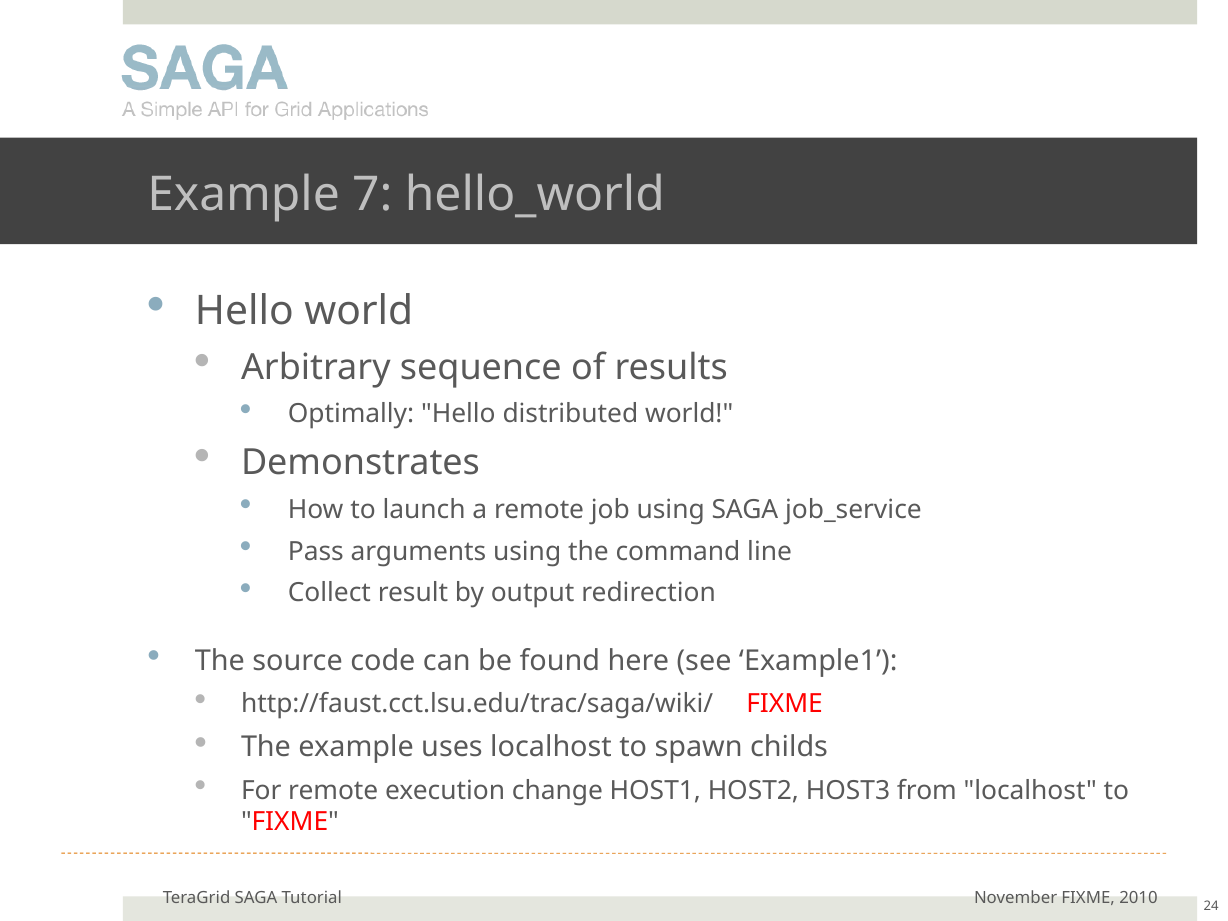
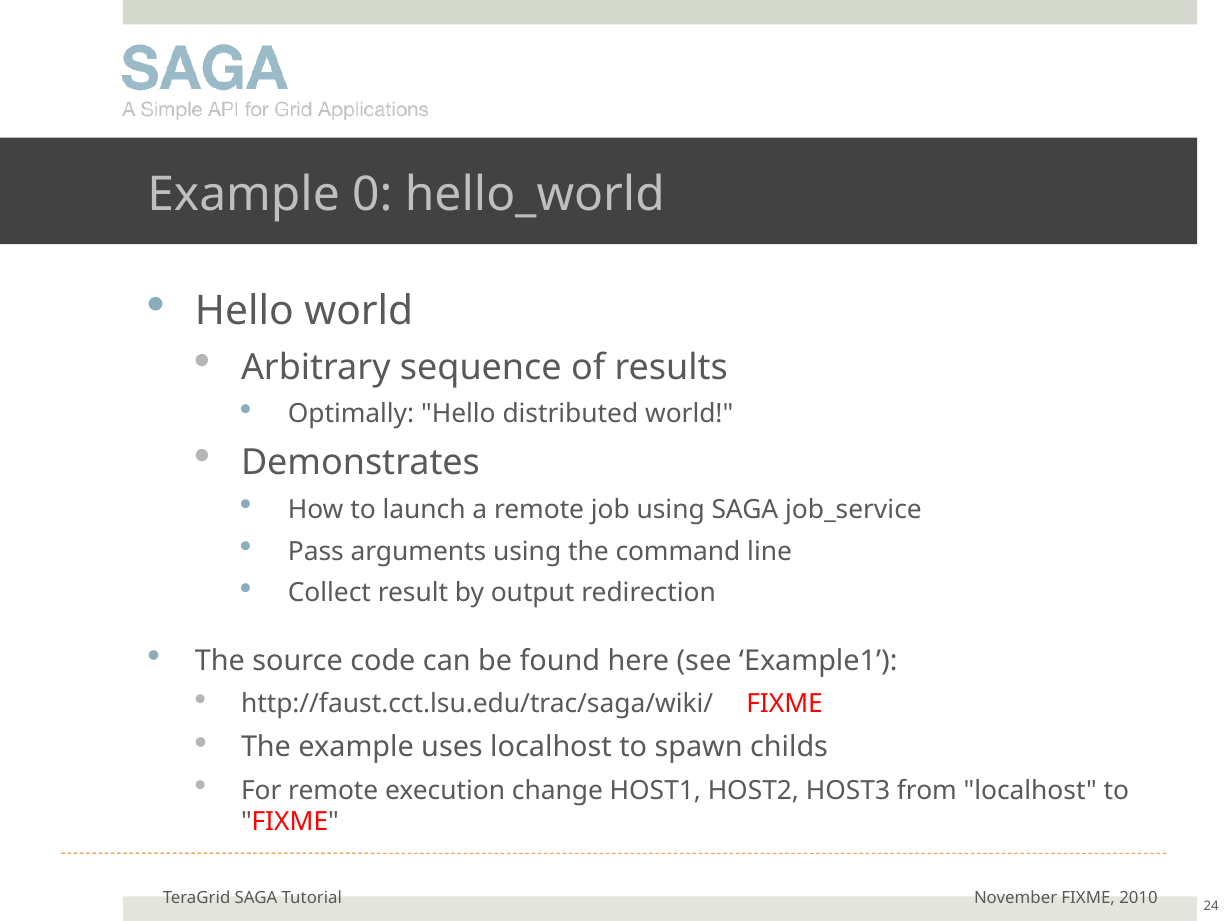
7: 7 -> 0
